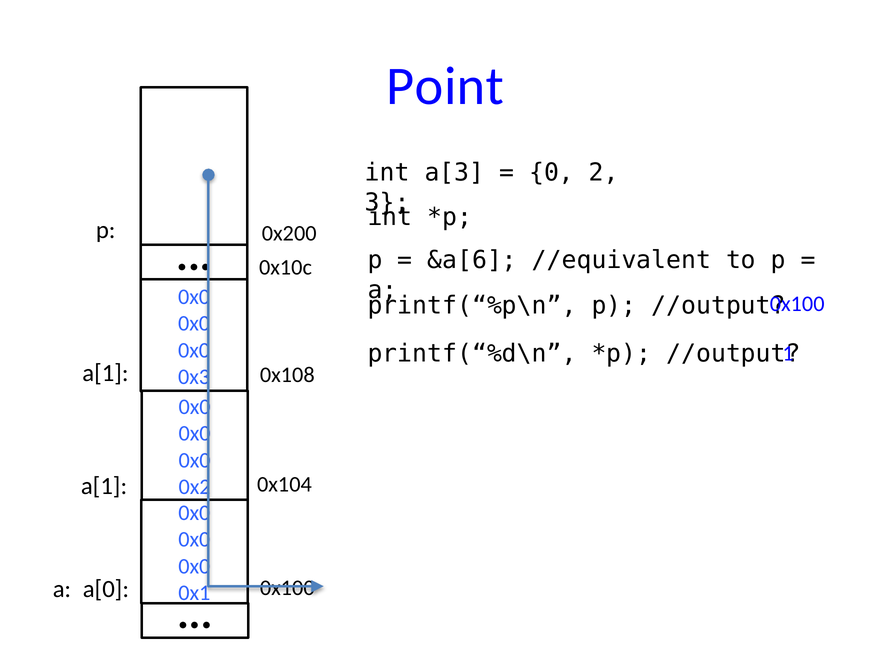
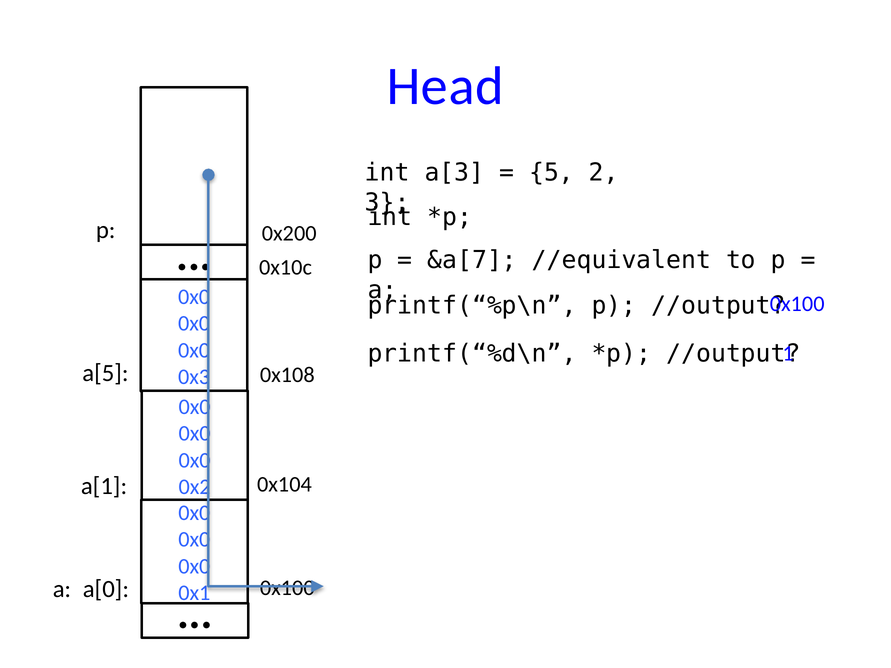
Point: Point -> Head
0: 0 -> 5
&a[6: &a[6 -> &a[7
a[1 at (105, 373): a[1 -> a[5
